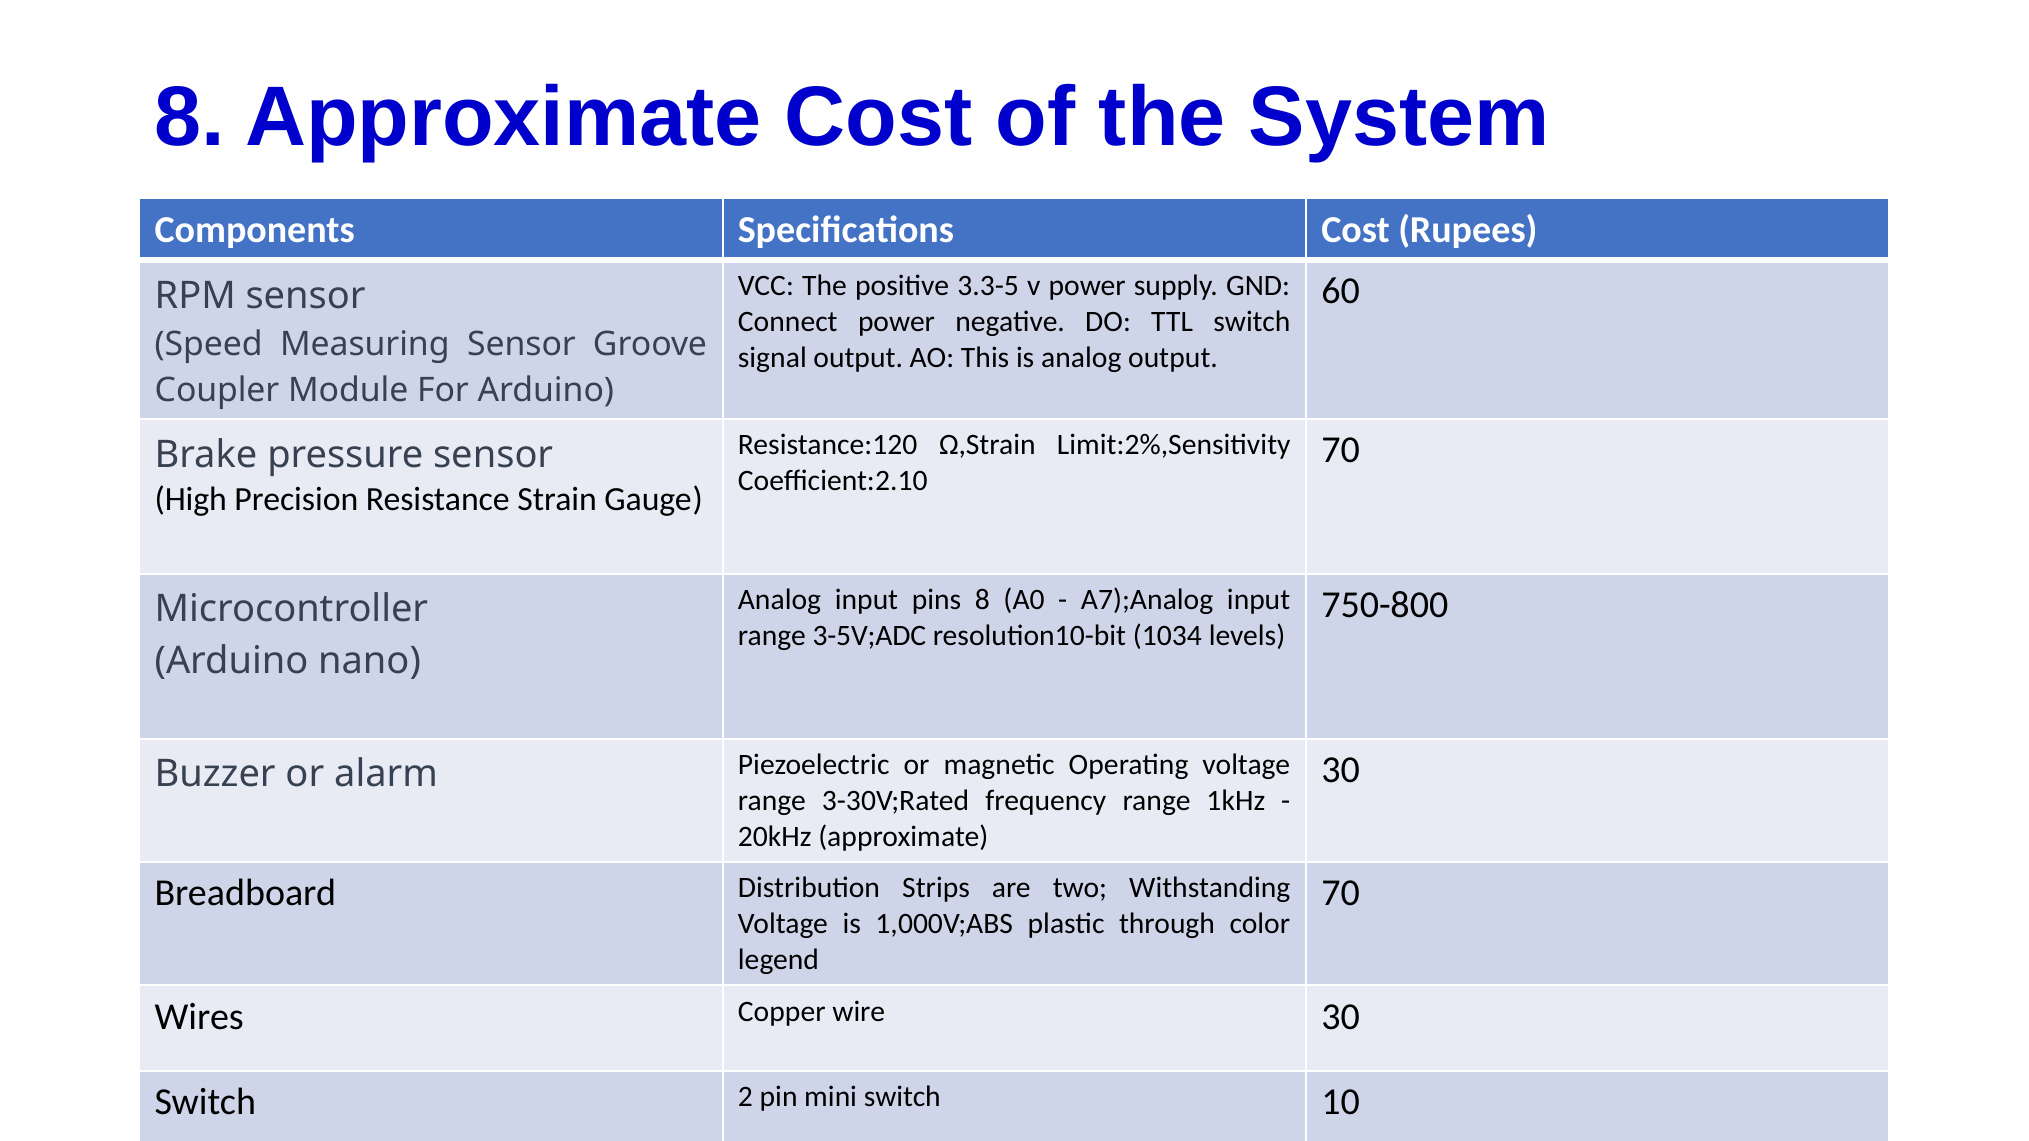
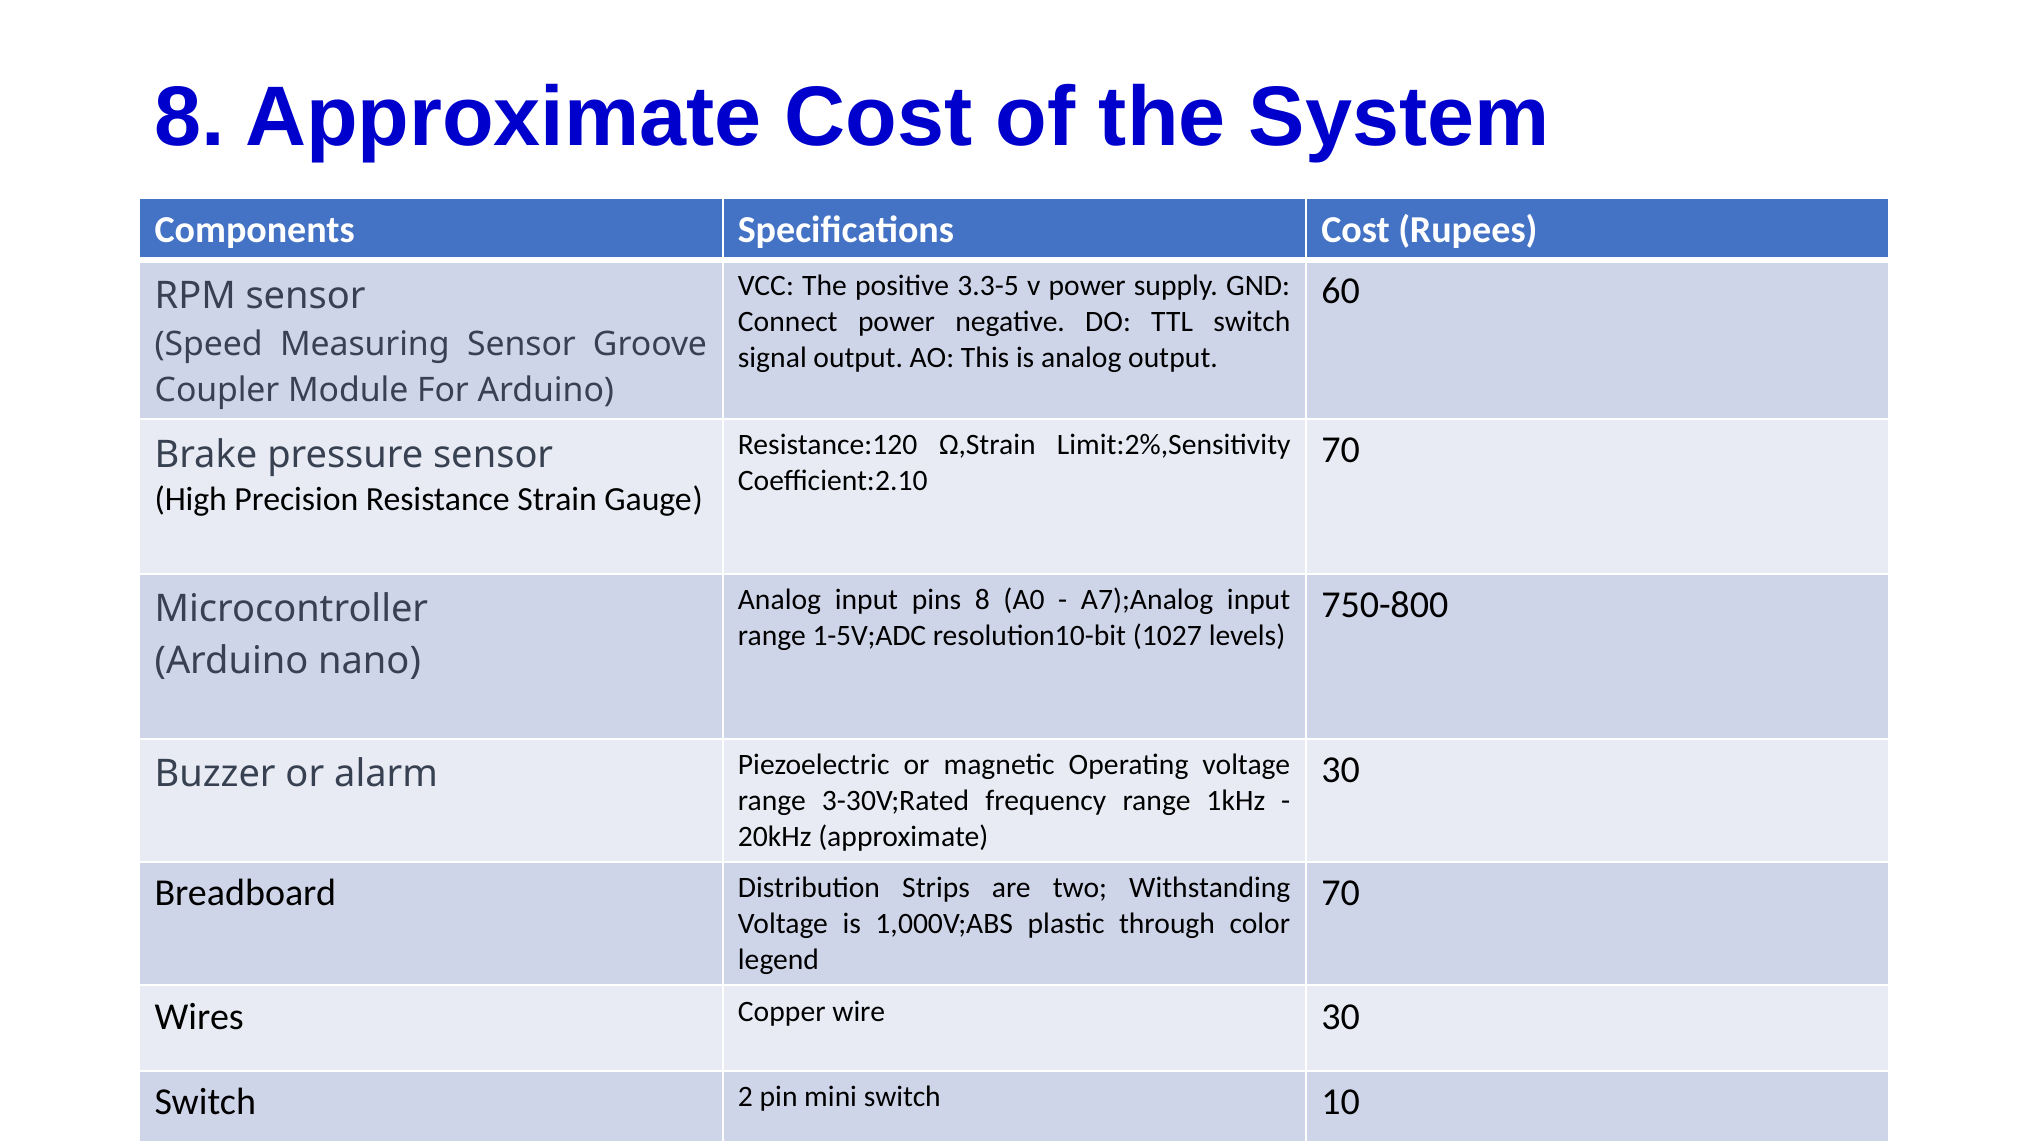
3-5V;ADC: 3-5V;ADC -> 1-5V;ADC
1034: 1034 -> 1027
